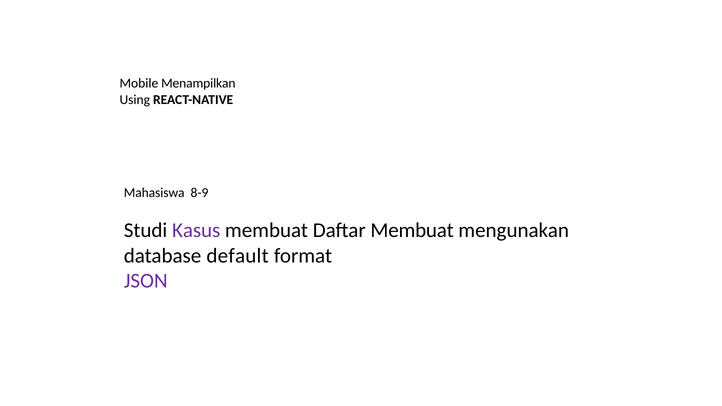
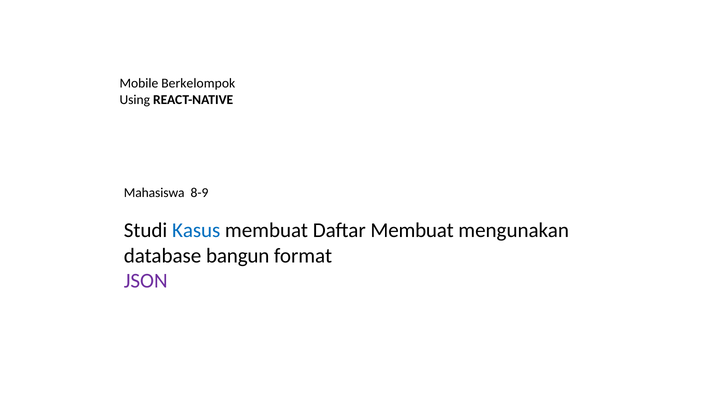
Menampilkan: Menampilkan -> Berkelompok
Kasus colour: purple -> blue
default: default -> bangun
